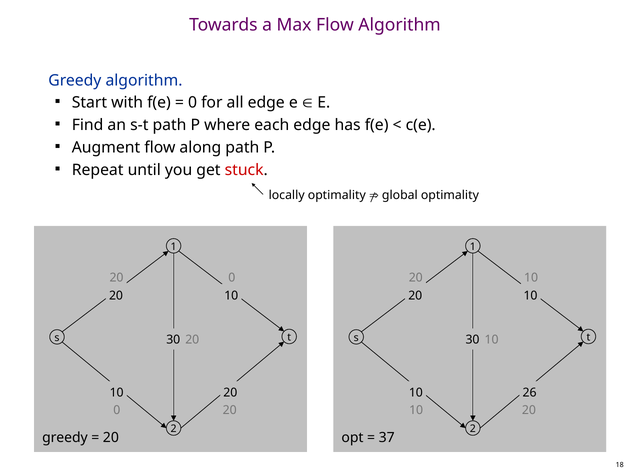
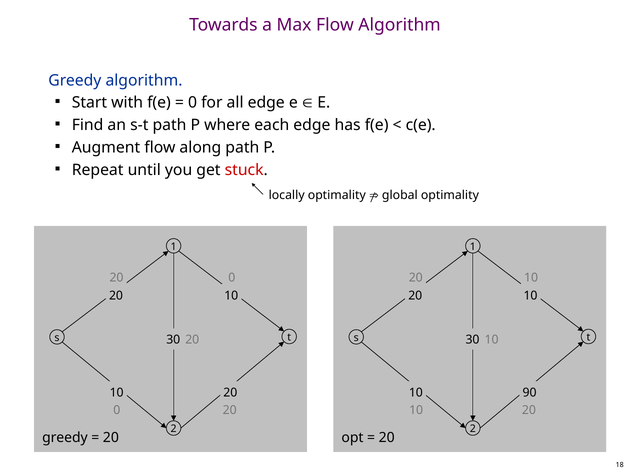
26: 26 -> 90
37 at (387, 437): 37 -> 20
